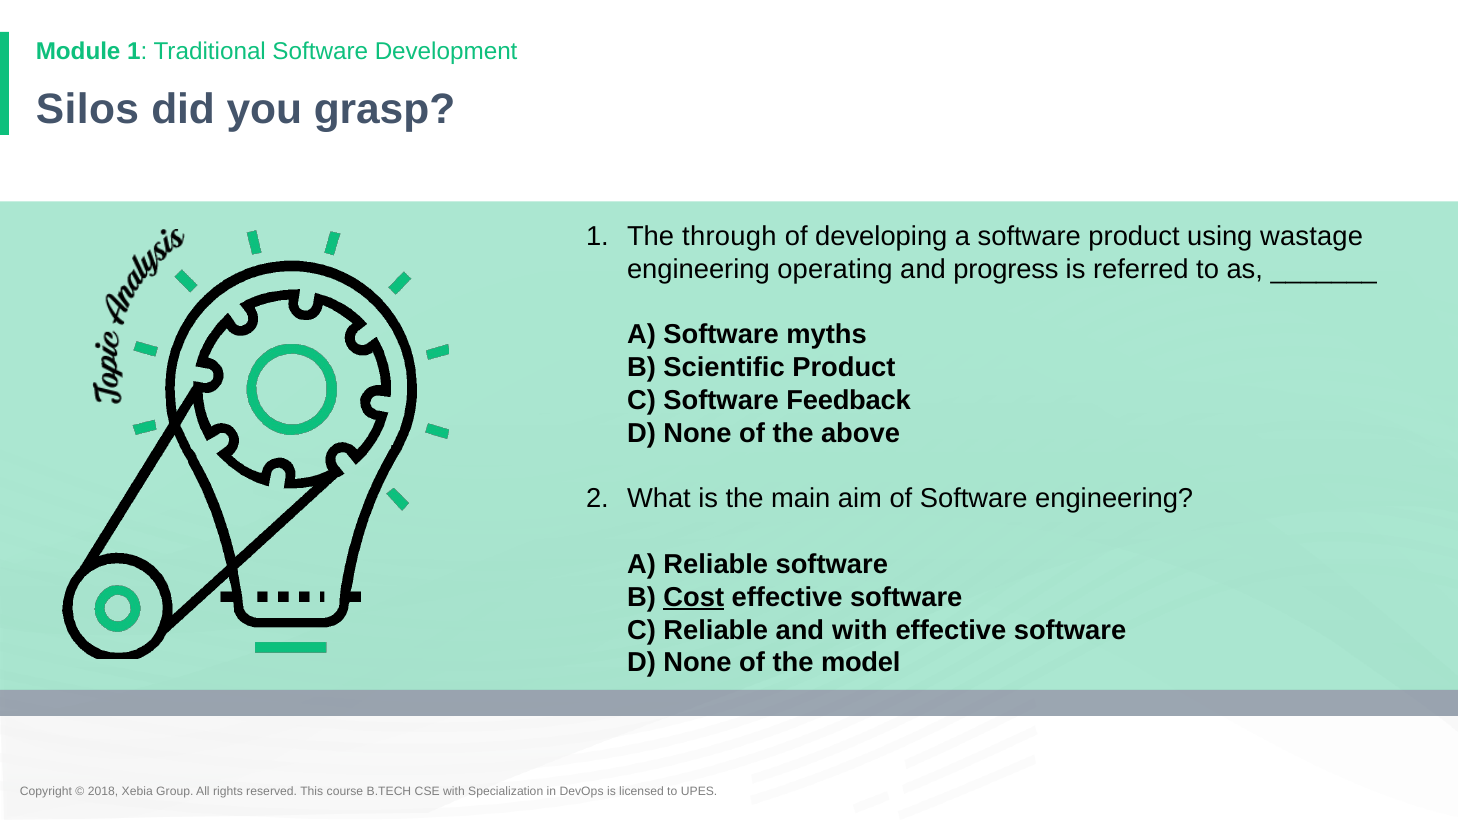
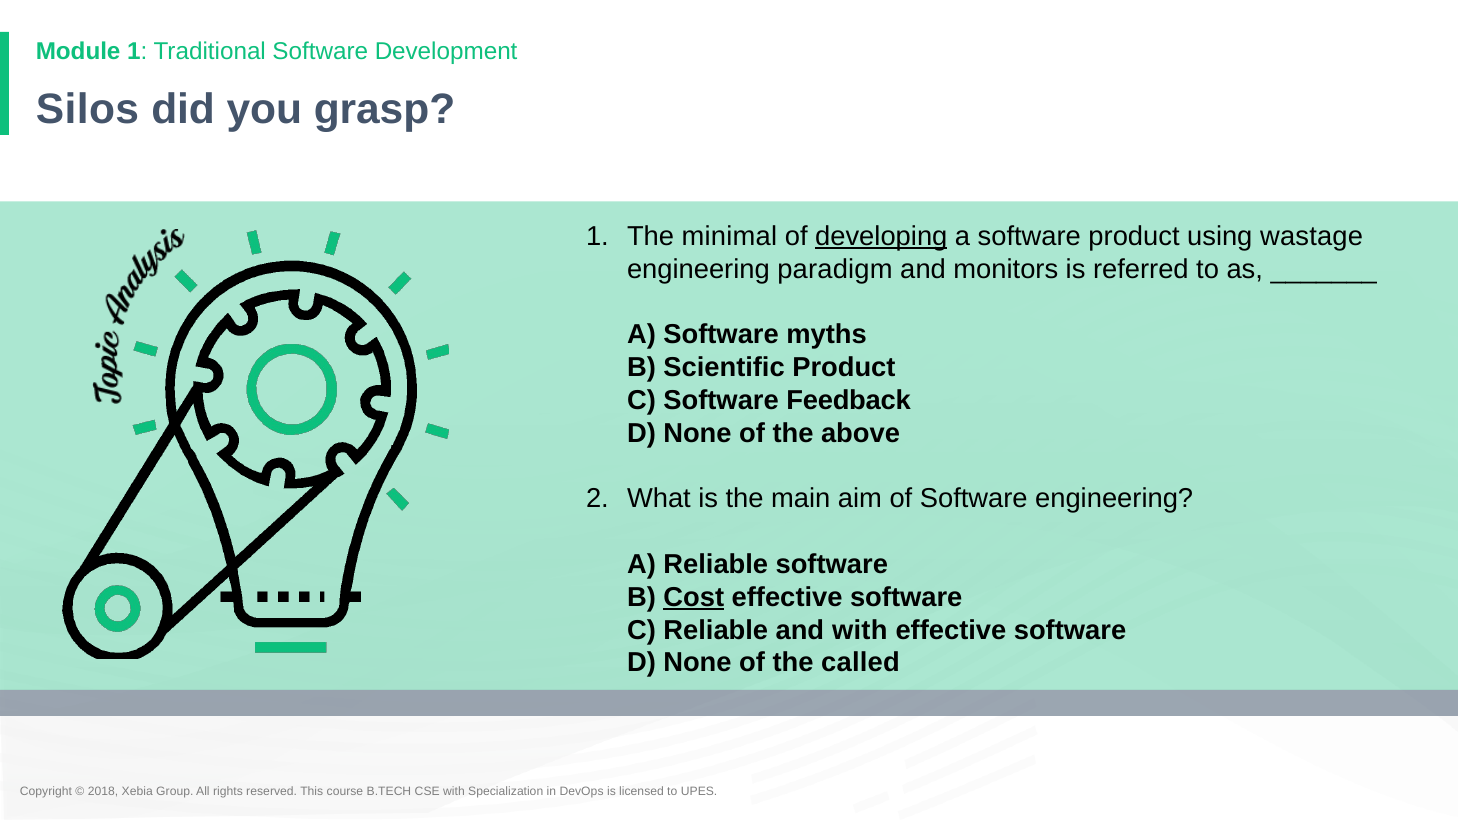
through: through -> minimal
developing underline: none -> present
operating: operating -> paradigm
progress: progress -> monitors
model: model -> called
